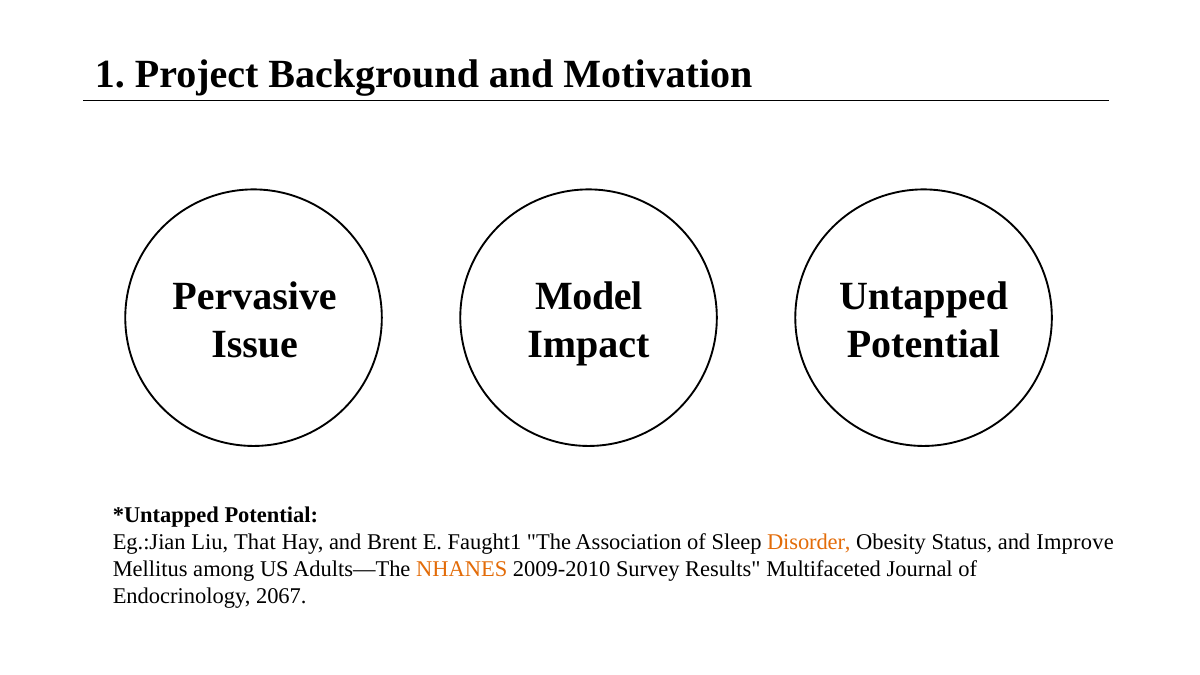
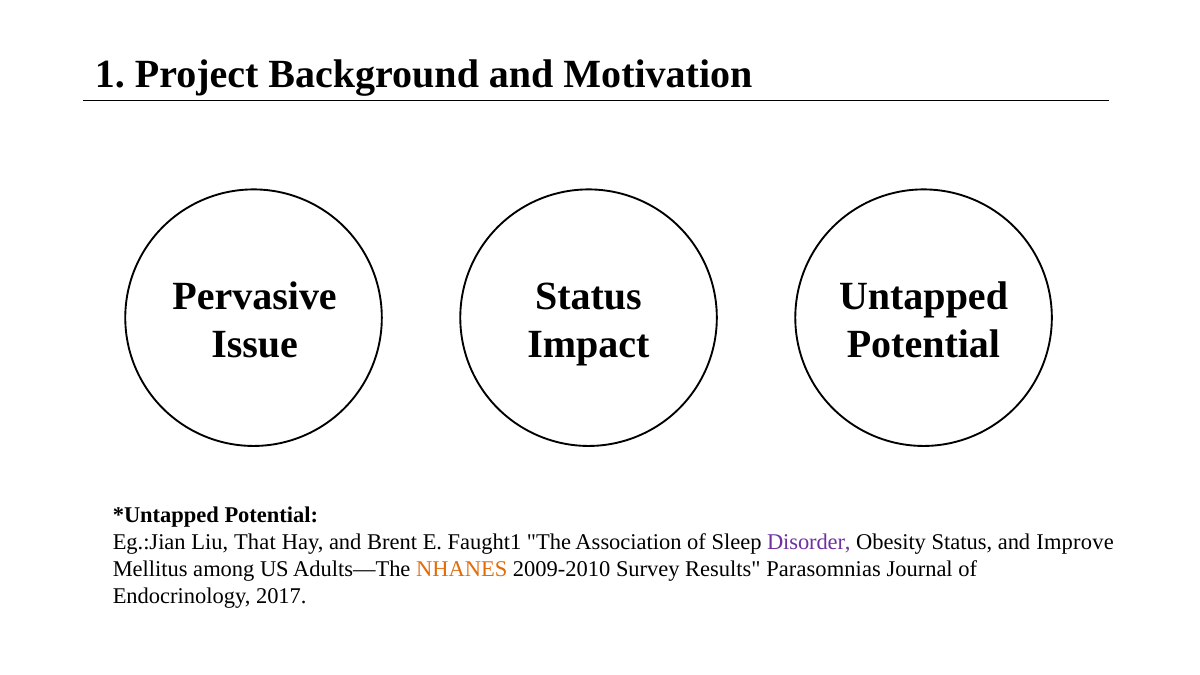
Model at (589, 296): Model -> Status
Disorder colour: orange -> purple
Multifaceted: Multifaceted -> Parasomnias
2067: 2067 -> 2017
